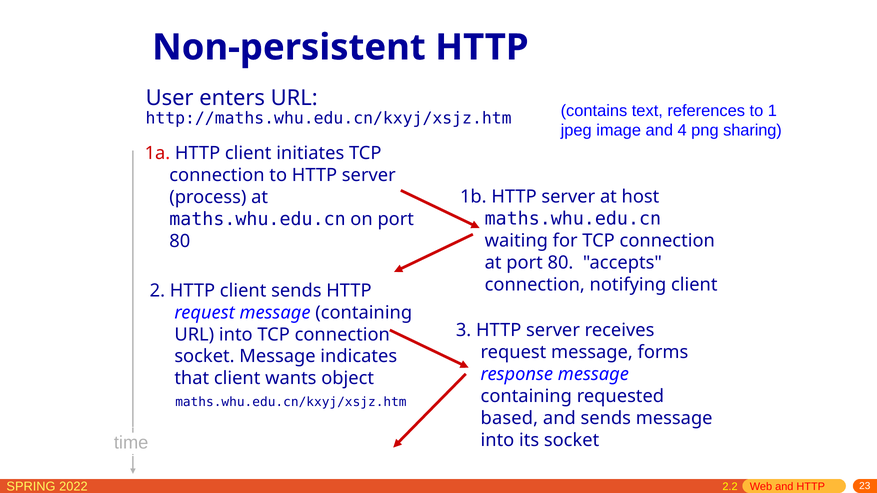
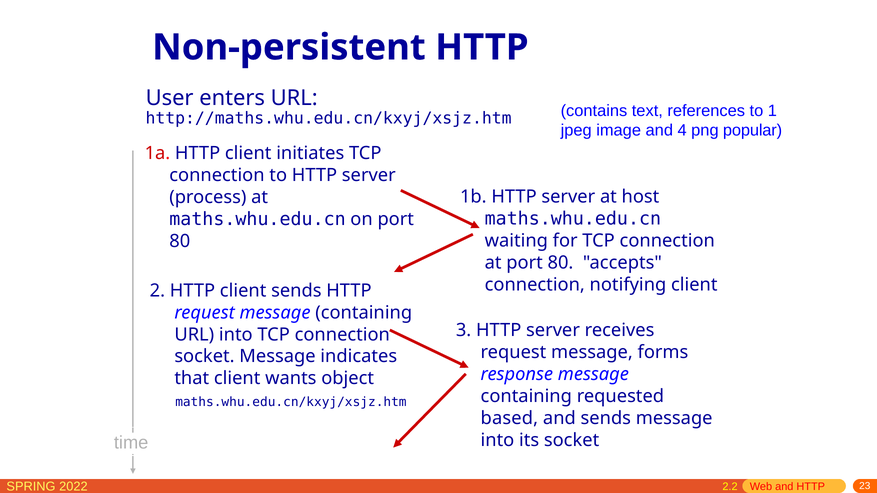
sharing: sharing -> popular
